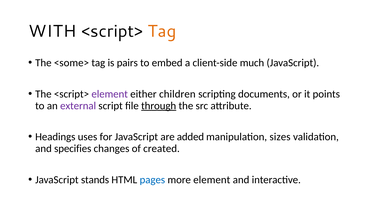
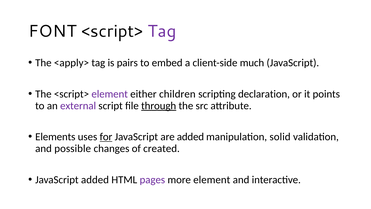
WITH: WITH -> FONT
Tag at (162, 31) colour: orange -> purple
<some>: <some> -> <apply>
documents: documents -> declaration
Headings: Headings -> Elements
for underline: none -> present
sizes: sizes -> solid
specifies: specifies -> possible
JavaScript stands: stands -> added
pages colour: blue -> purple
